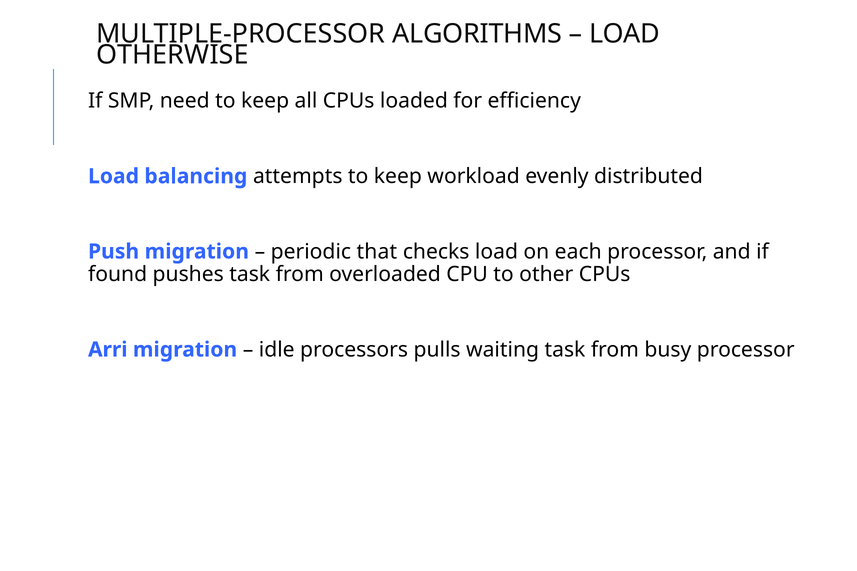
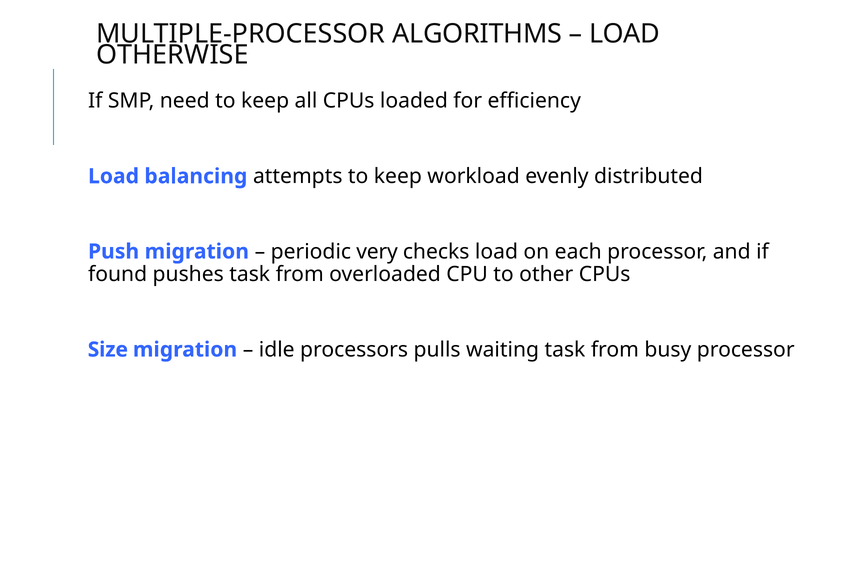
that: that -> very
Arri: Arri -> Size
